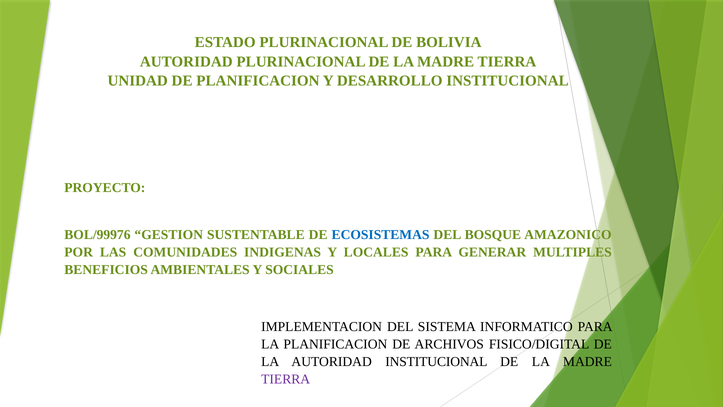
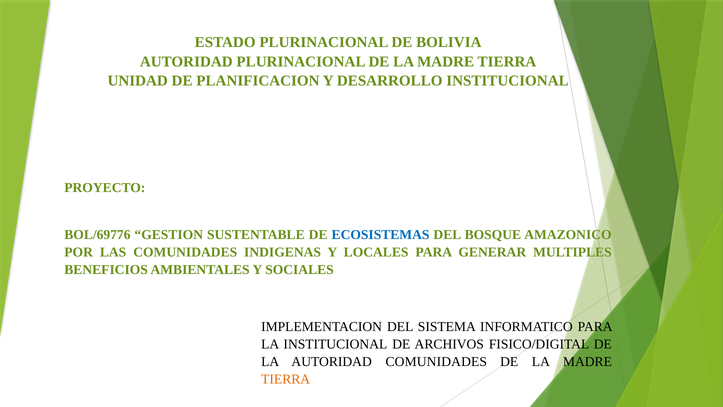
BOL/99976: BOL/99976 -> BOL/69776
LA PLANIFICACION: PLANIFICACION -> INSTITUCIONAL
AUTORIDAD INSTITUCIONAL: INSTITUCIONAL -> COMUNIDADES
TIERRA at (286, 379) colour: purple -> orange
